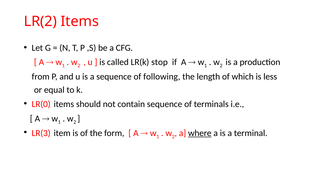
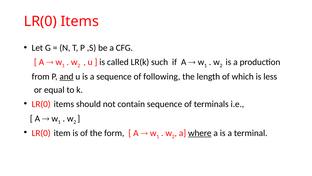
LR(2 at (40, 21): LR(2 -> LR(0
stop: stop -> such
and underline: none -> present
LR(3 at (41, 133): LR(3 -> LR(0
